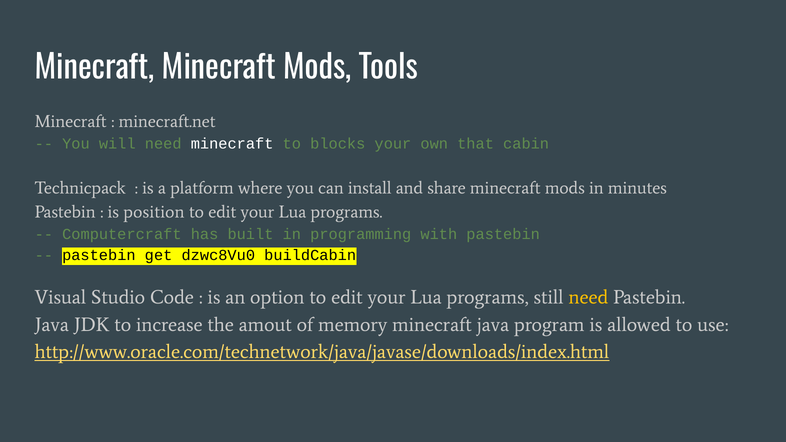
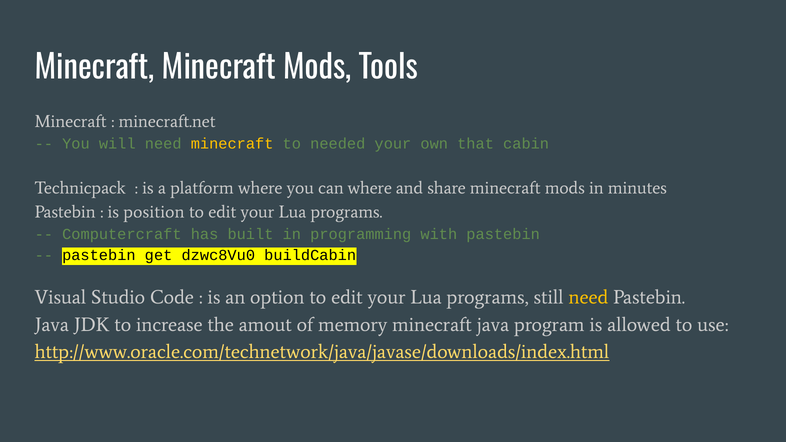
minecraft at (232, 144) colour: white -> yellow
blocks: blocks -> needed
can install: install -> where
